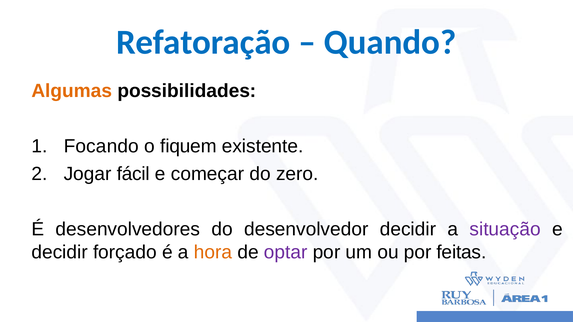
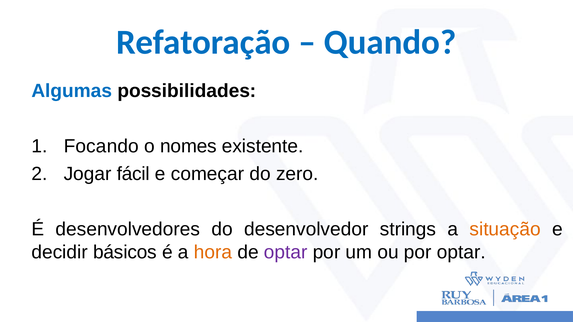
Algumas colour: orange -> blue
fiquem: fiquem -> nomes
desenvolvedor decidir: decidir -> strings
situação colour: purple -> orange
forçado: forçado -> básicos
por feitas: feitas -> optar
